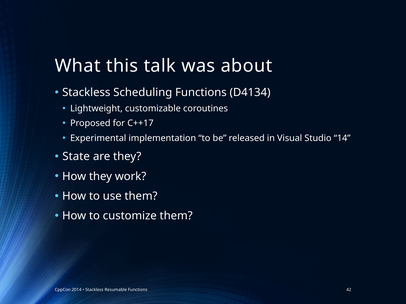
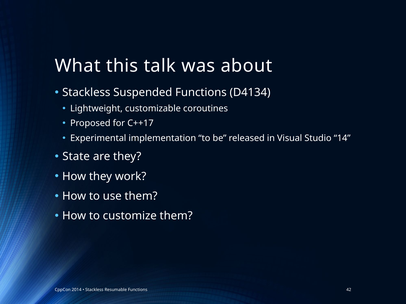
Scheduling: Scheduling -> Suspended
